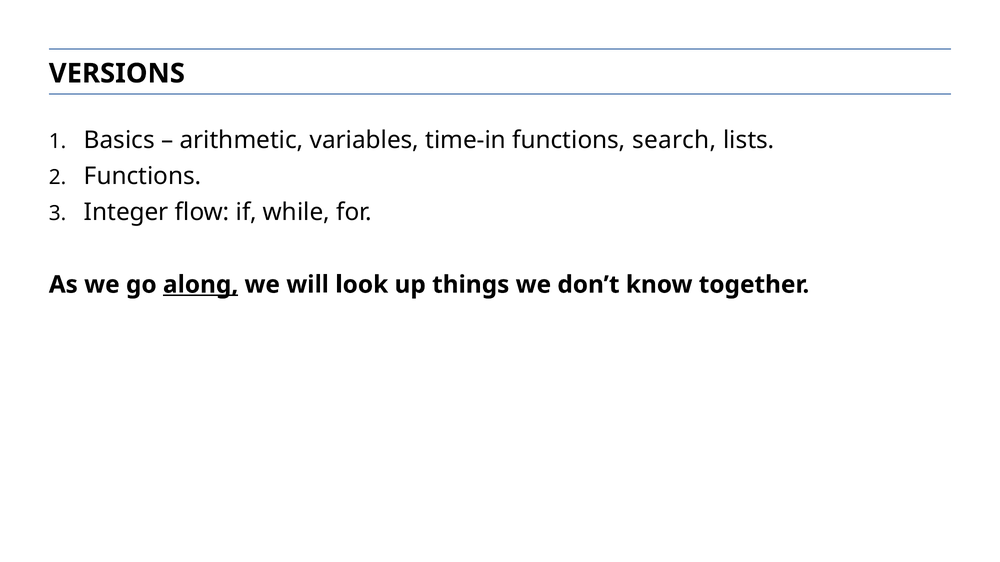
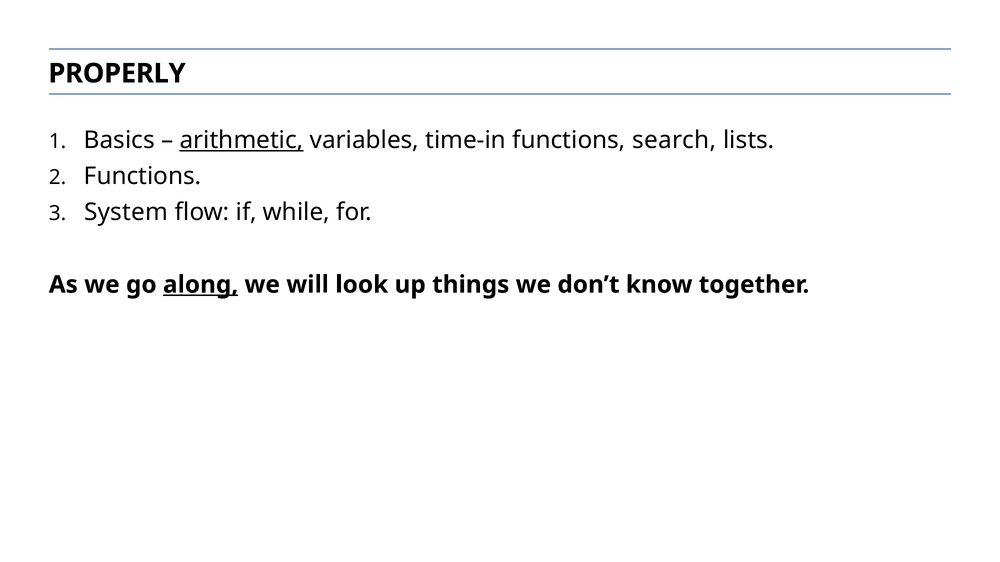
VERSIONS: VERSIONS -> PROPERLY
arithmetic underline: none -> present
Integer: Integer -> System
